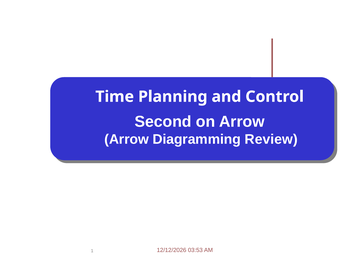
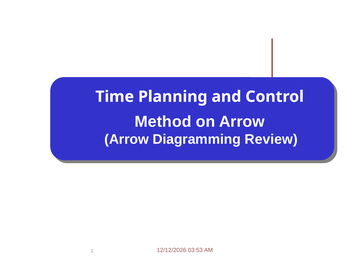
Second: Second -> Method
